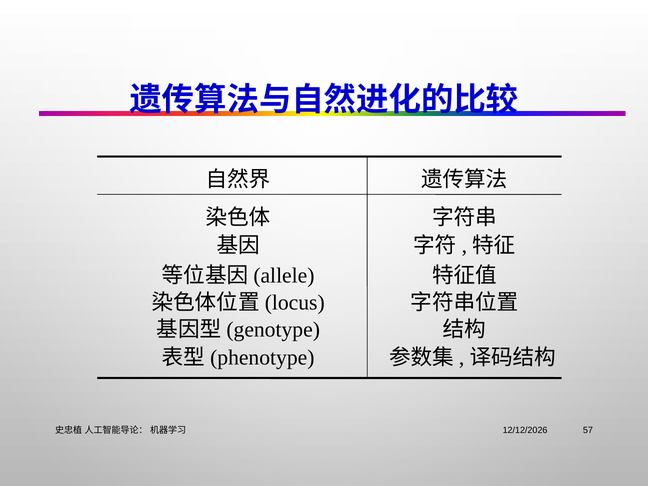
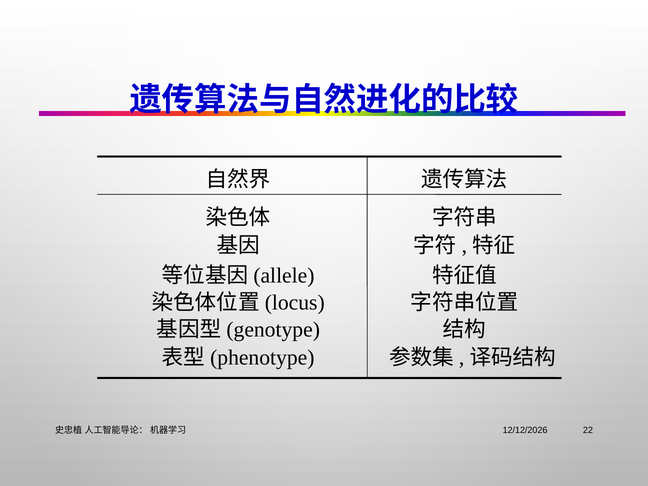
57: 57 -> 22
